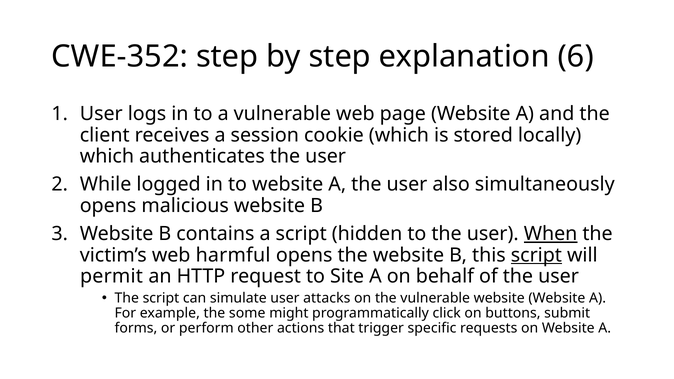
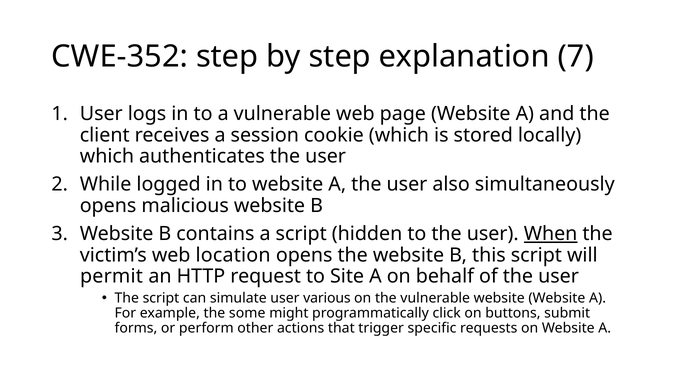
6: 6 -> 7
harmful: harmful -> location
script at (536, 255) underline: present -> none
attacks: attacks -> various
